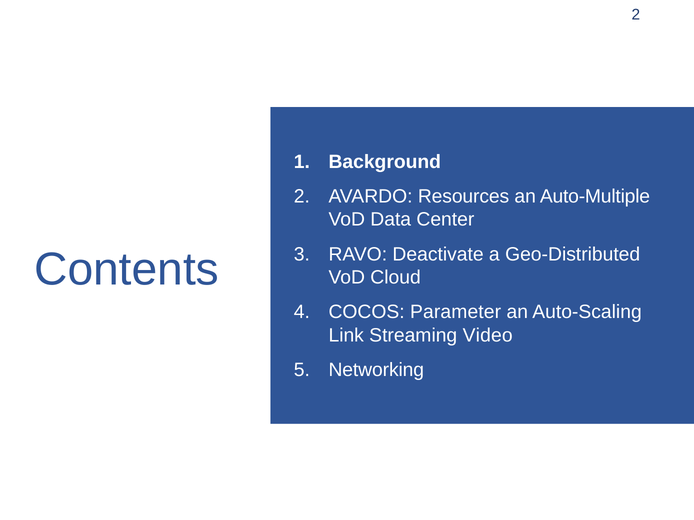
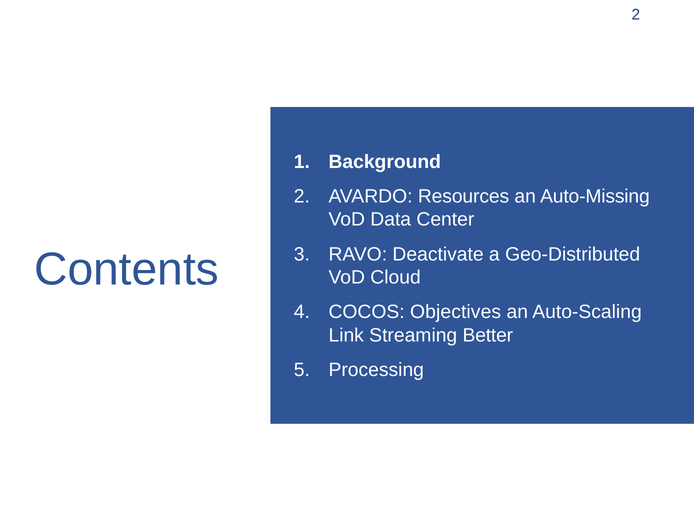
Auto-Multiple: Auto-Multiple -> Auto-Missing
Parameter: Parameter -> Objectives
Video: Video -> Better
Networking: Networking -> Processing
